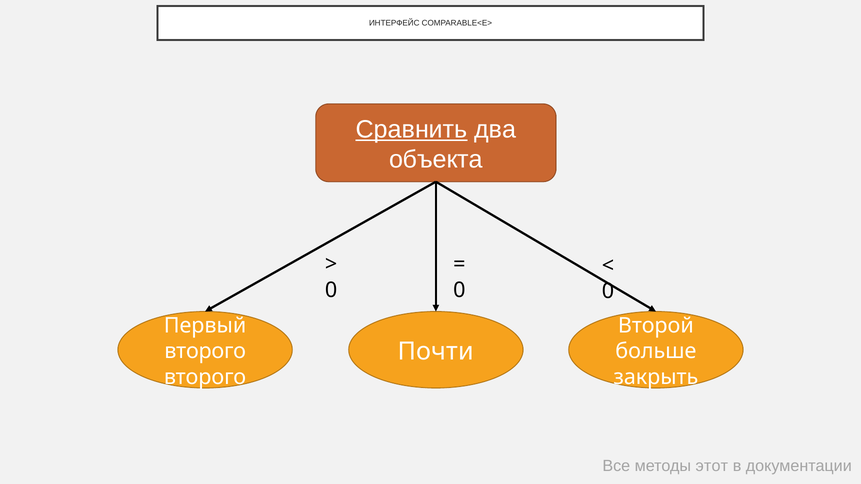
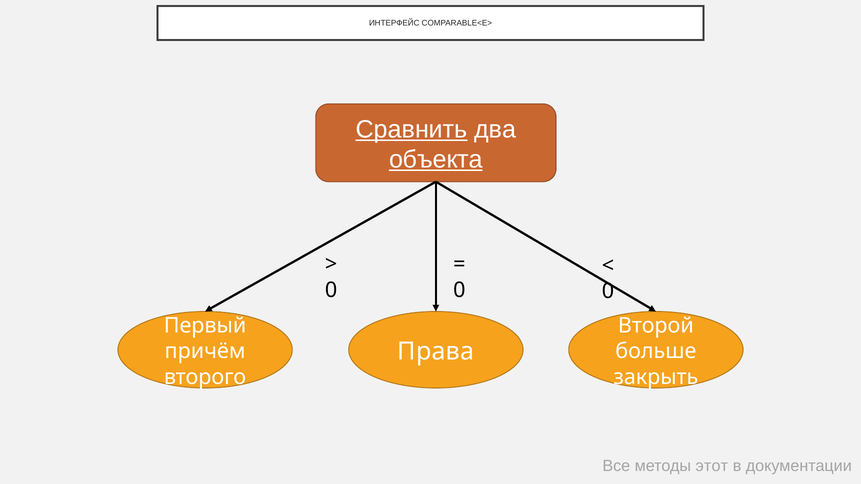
объекта underline: none -> present
Почти: Почти -> Права
второго at (205, 351): второго -> причём
